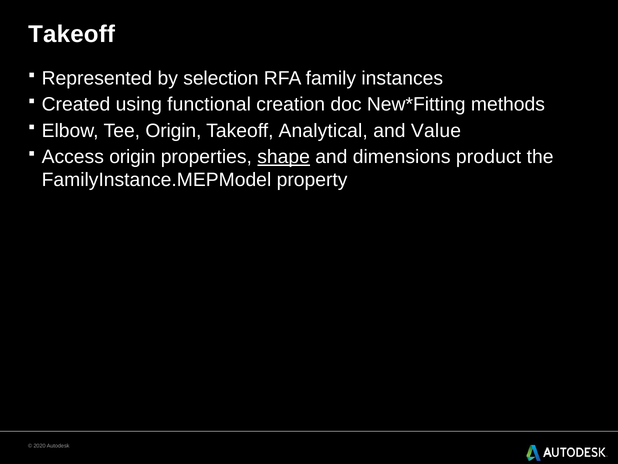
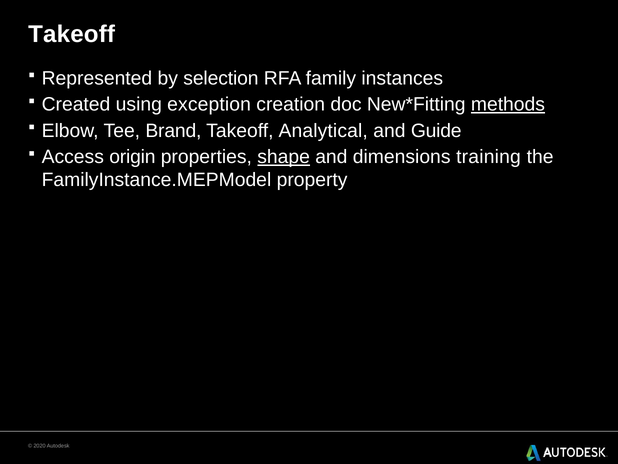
functional: functional -> exception
methods underline: none -> present
Tee Origin: Origin -> Brand
Value: Value -> Guide
product: product -> training
